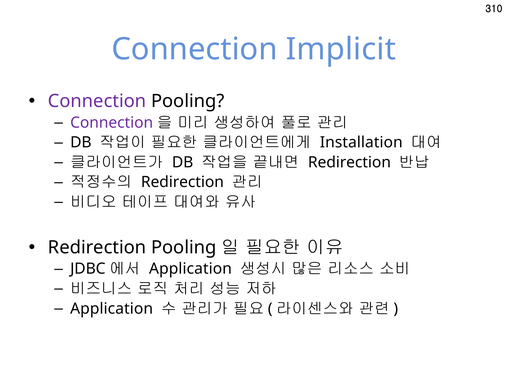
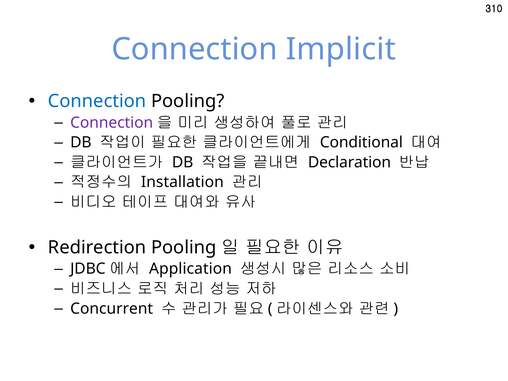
Connection at (97, 101) colour: purple -> blue
Installation: Installation -> Conditional
Redirection at (349, 162): Redirection -> Declaration
Redirection at (182, 182): Redirection -> Installation
Application at (112, 309): Application -> Concurrent
